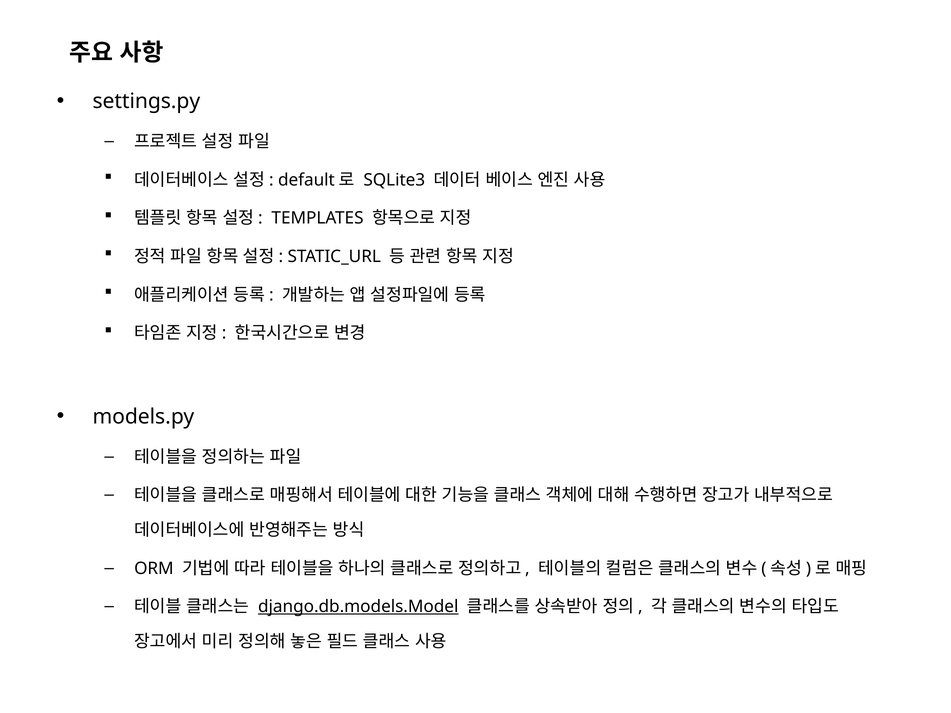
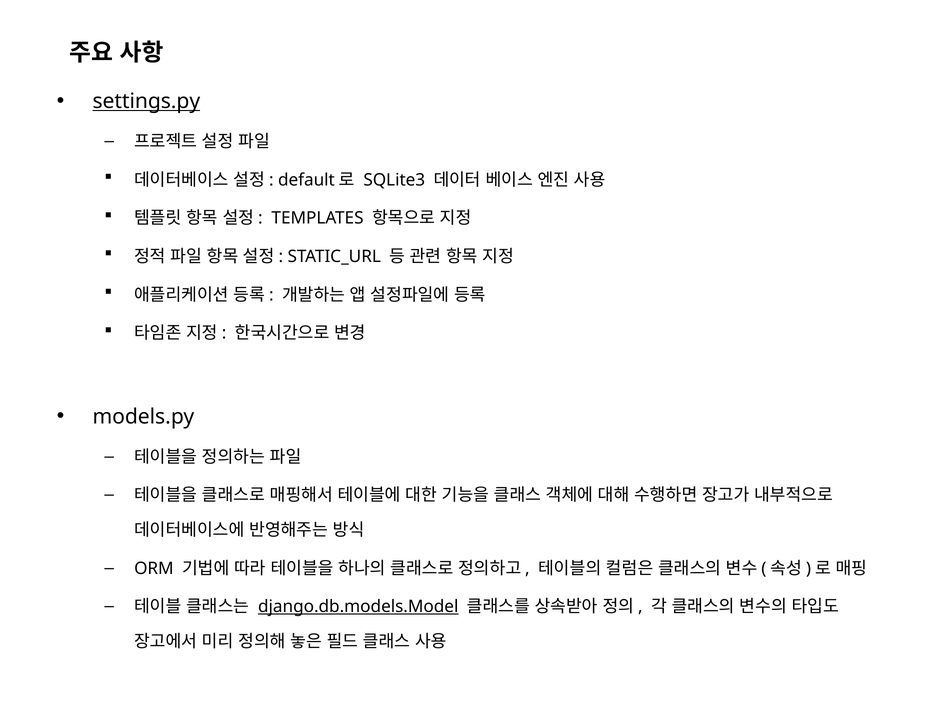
settings.py underline: none -> present
